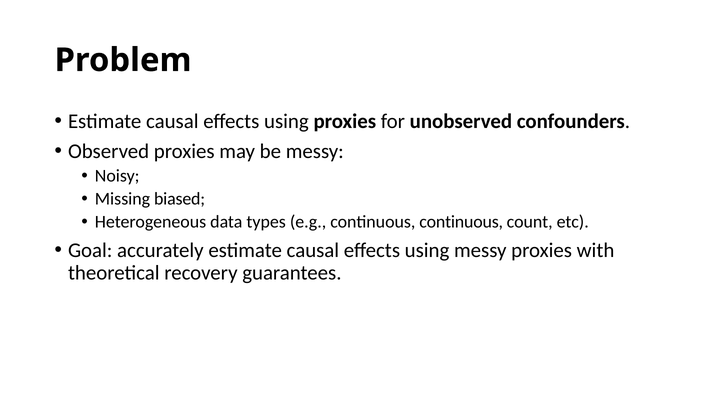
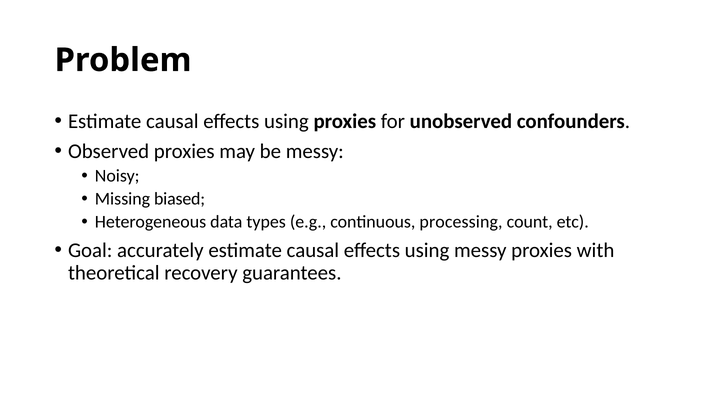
continuous continuous: continuous -> processing
